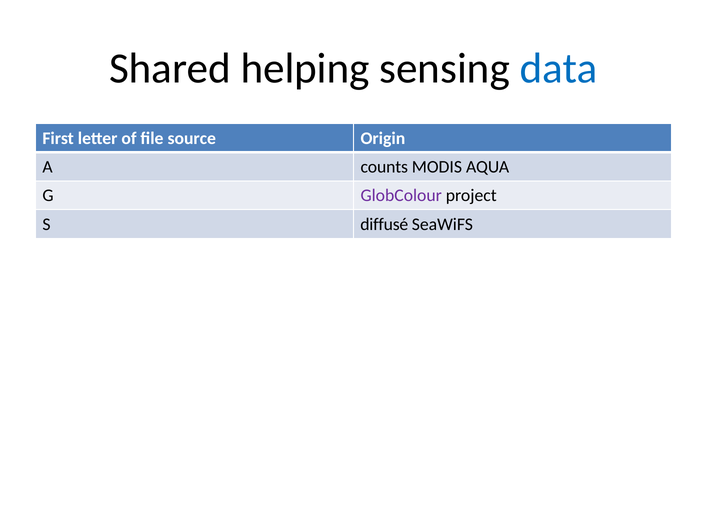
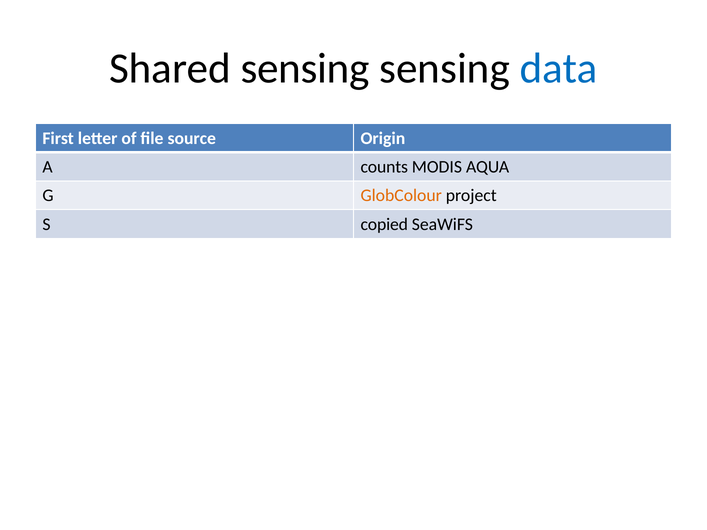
Shared helping: helping -> sensing
GlobColour colour: purple -> orange
diffusé: diffusé -> copied
